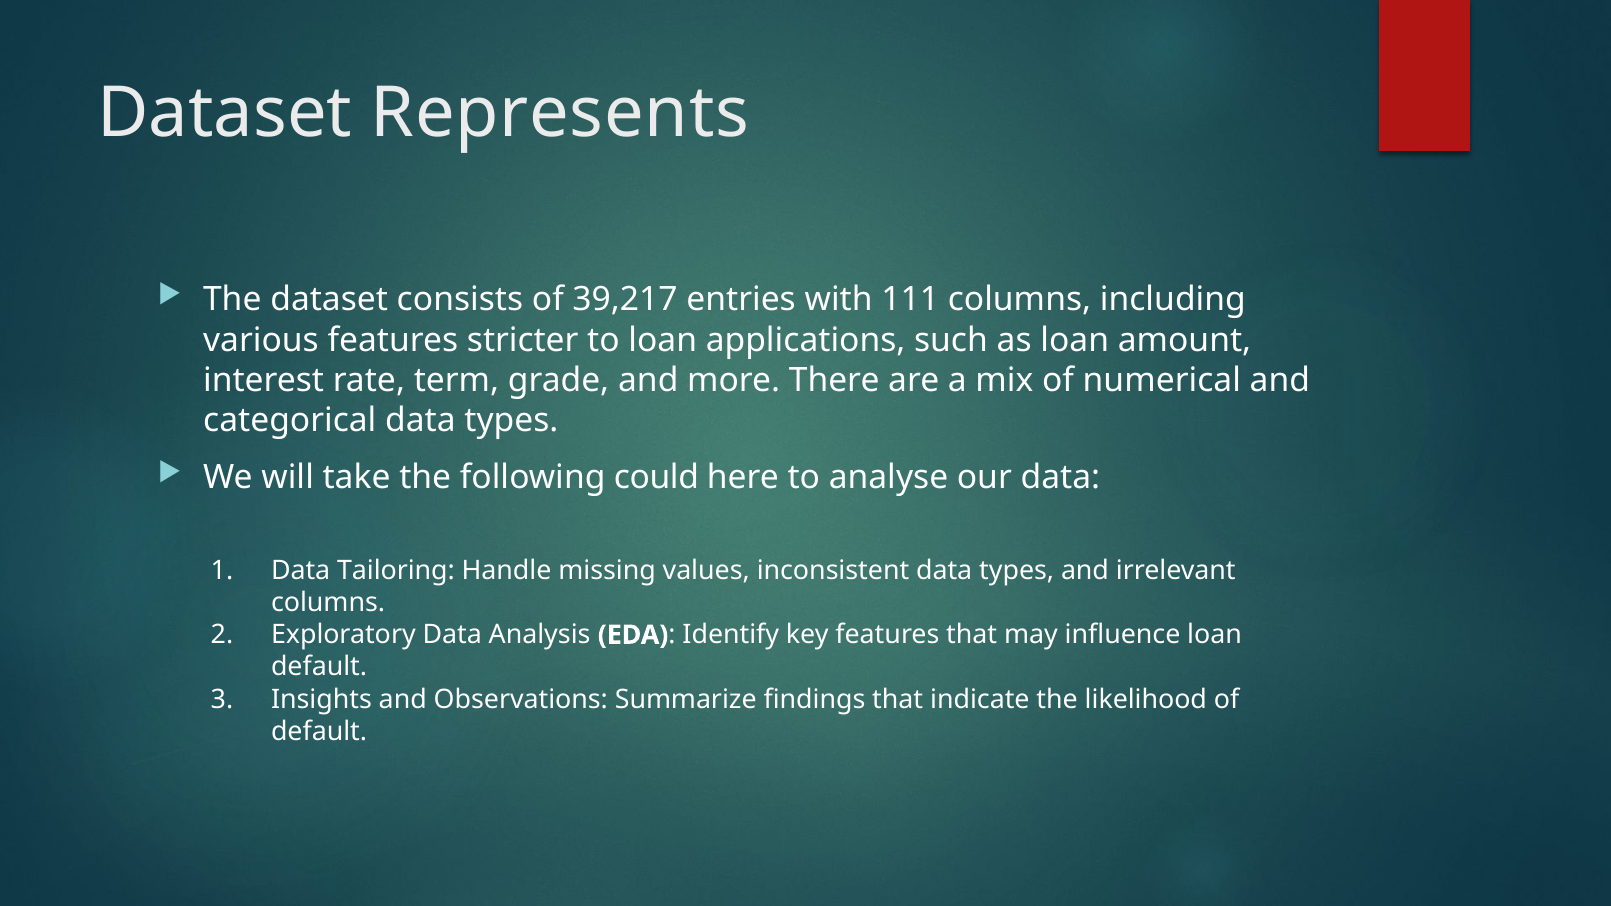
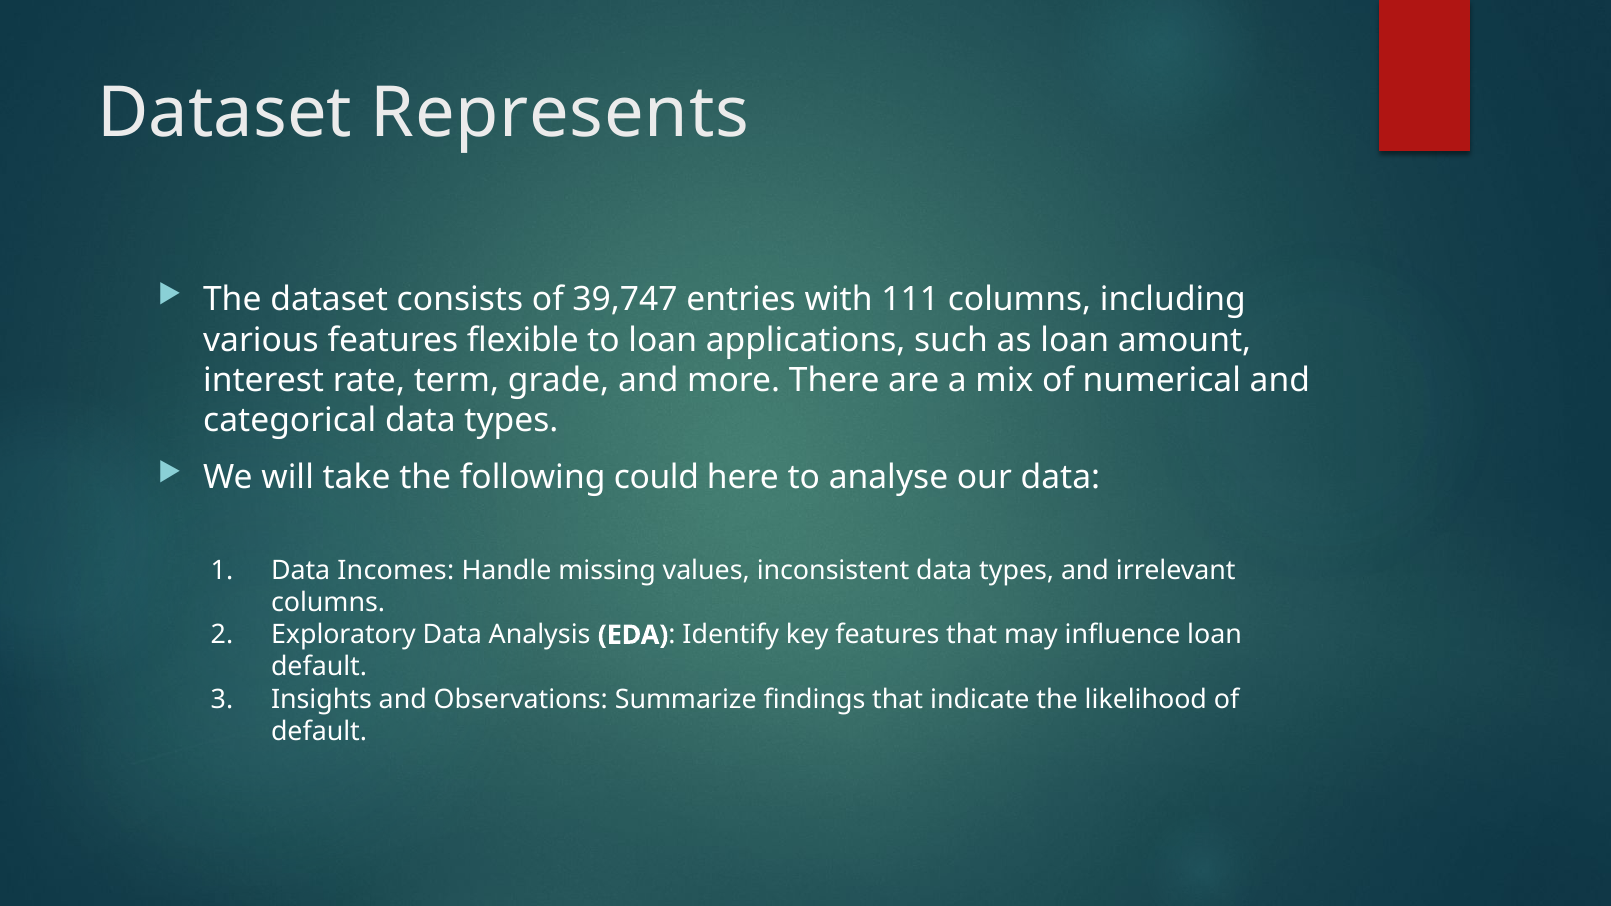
39,217: 39,217 -> 39,747
stricter: stricter -> flexible
Tailoring: Tailoring -> Incomes
